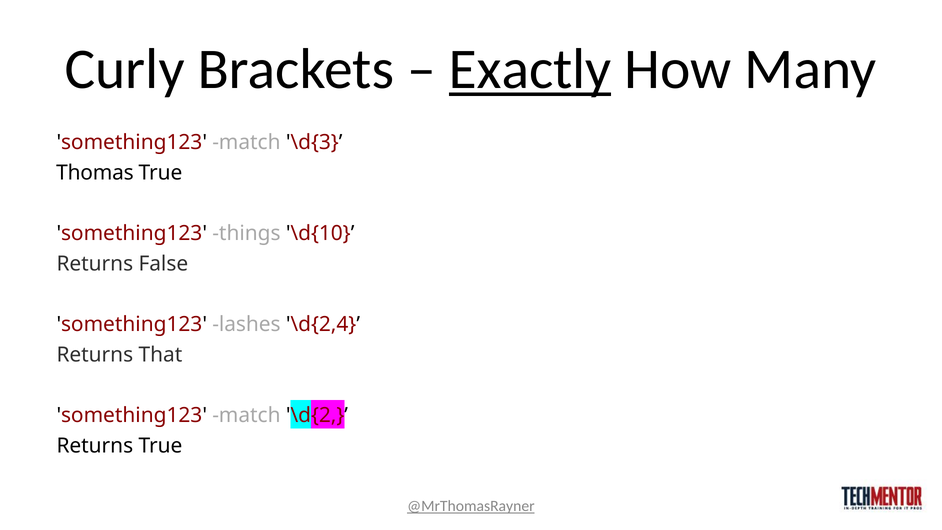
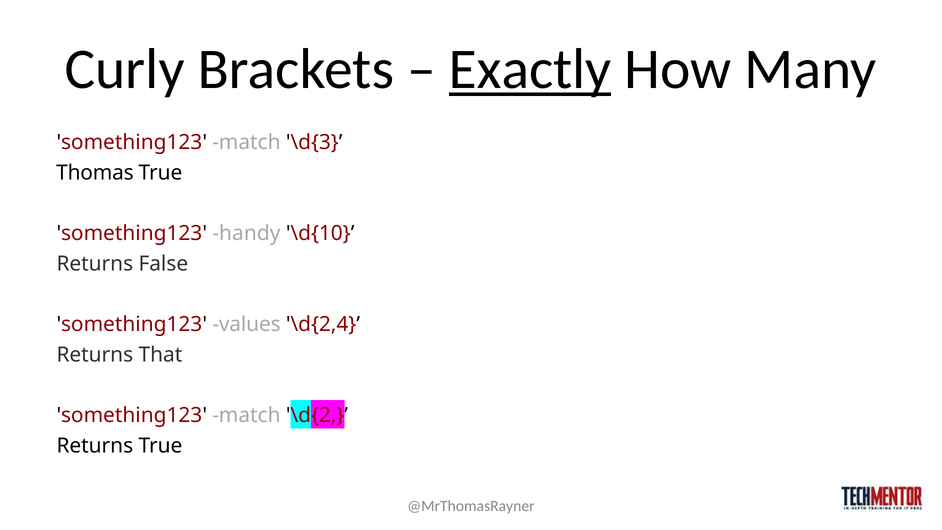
things: things -> handy
lashes: lashes -> values
@MrThomasRayner underline: present -> none
